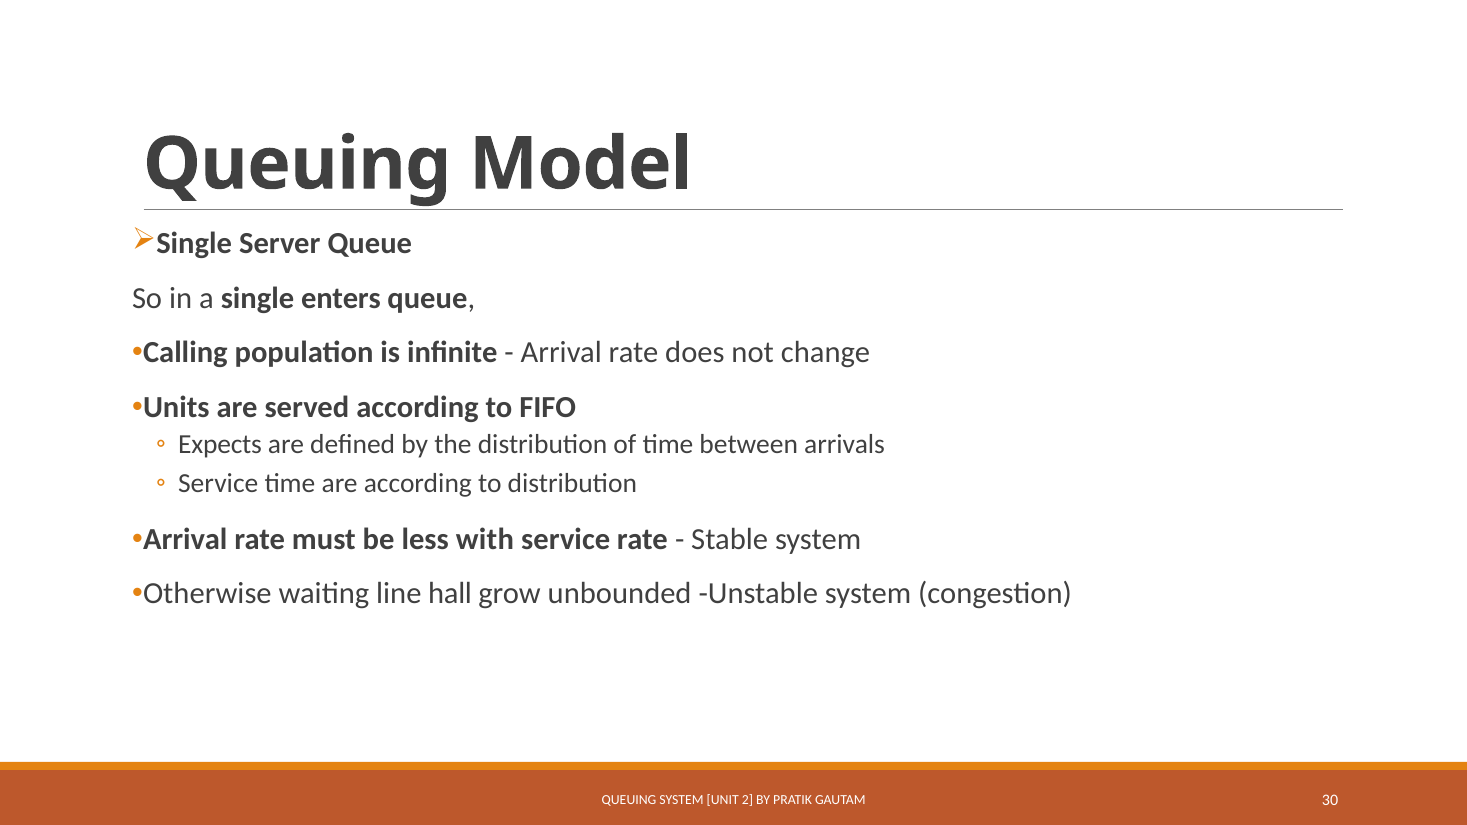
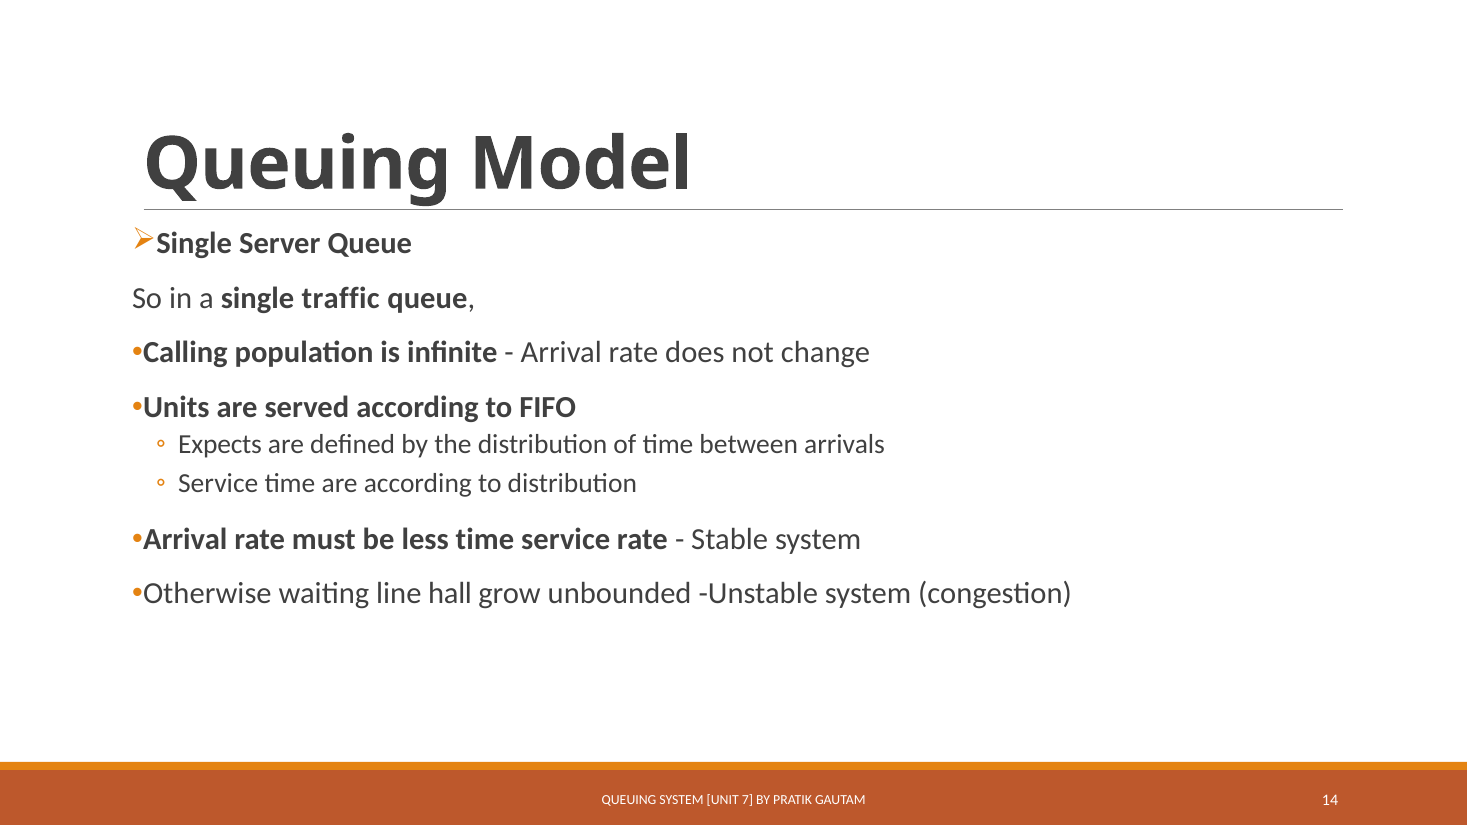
enters: enters -> traffic
less with: with -> time
2: 2 -> 7
30: 30 -> 14
